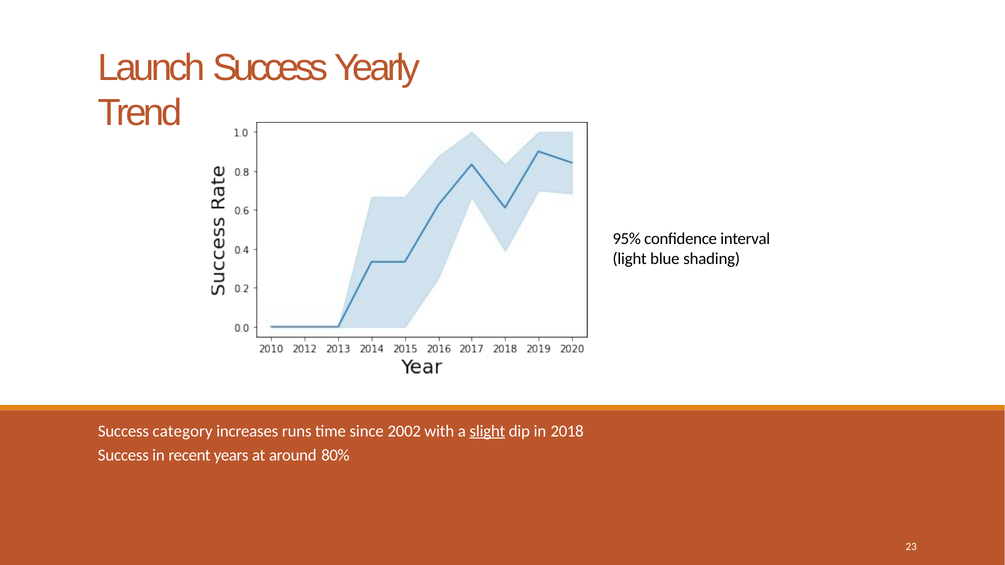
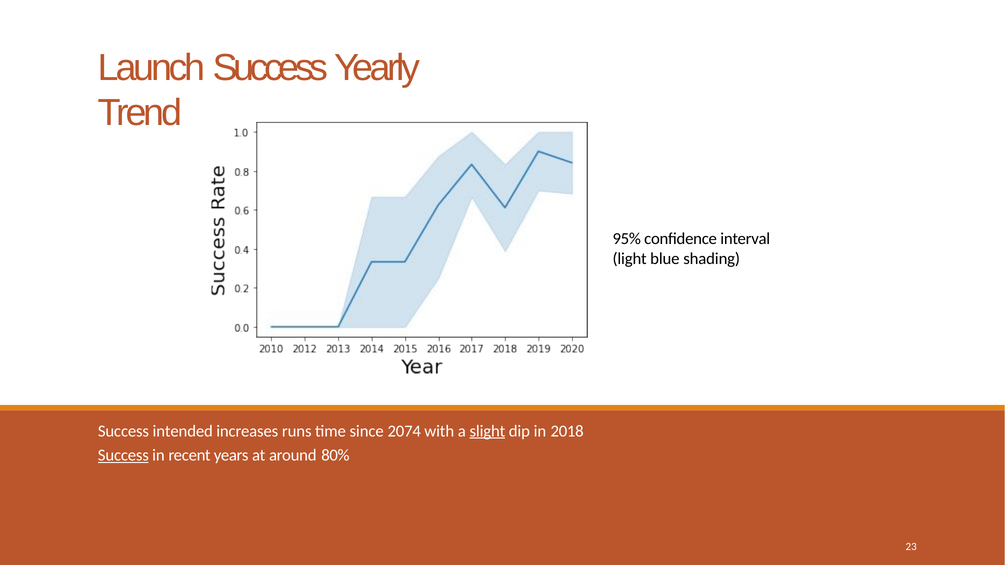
category: category -> intended
2002: 2002 -> 2074
Success at (123, 456) underline: none -> present
